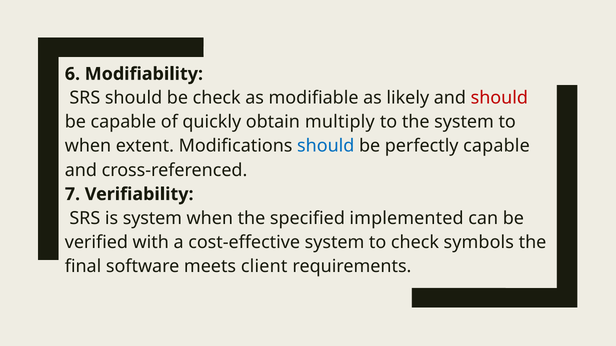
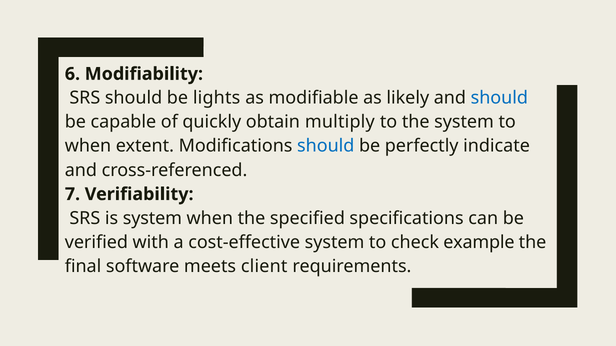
be check: check -> lights
should at (499, 98) colour: red -> blue
perfectly capable: capable -> indicate
implemented: implemented -> specifications
symbols: symbols -> example
